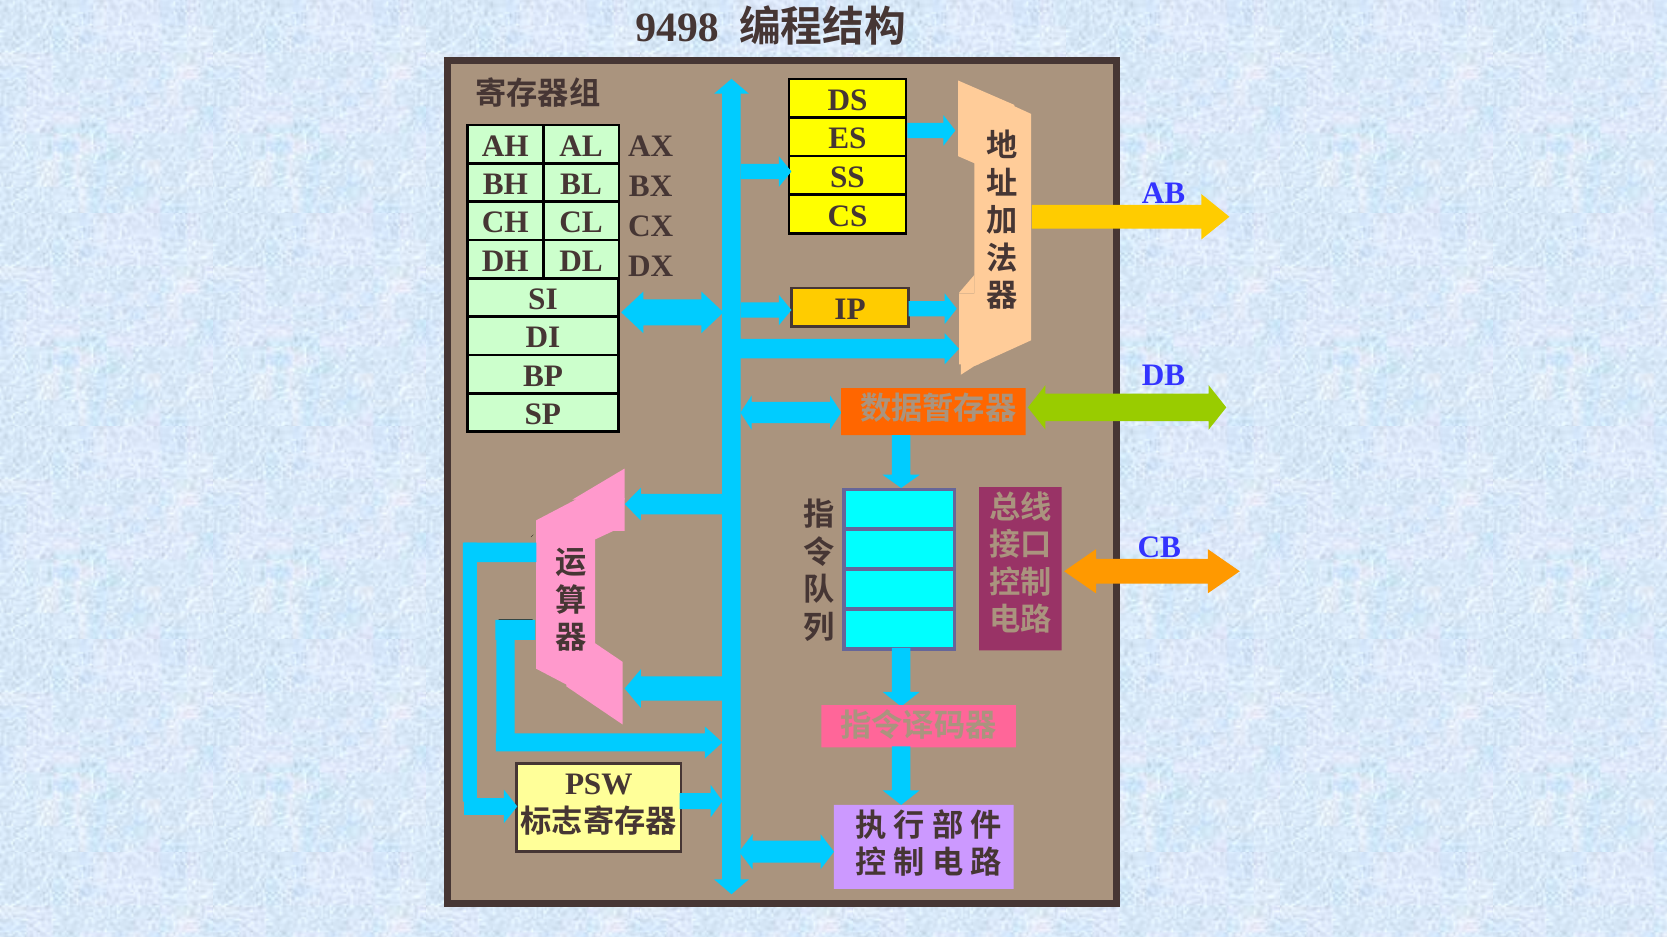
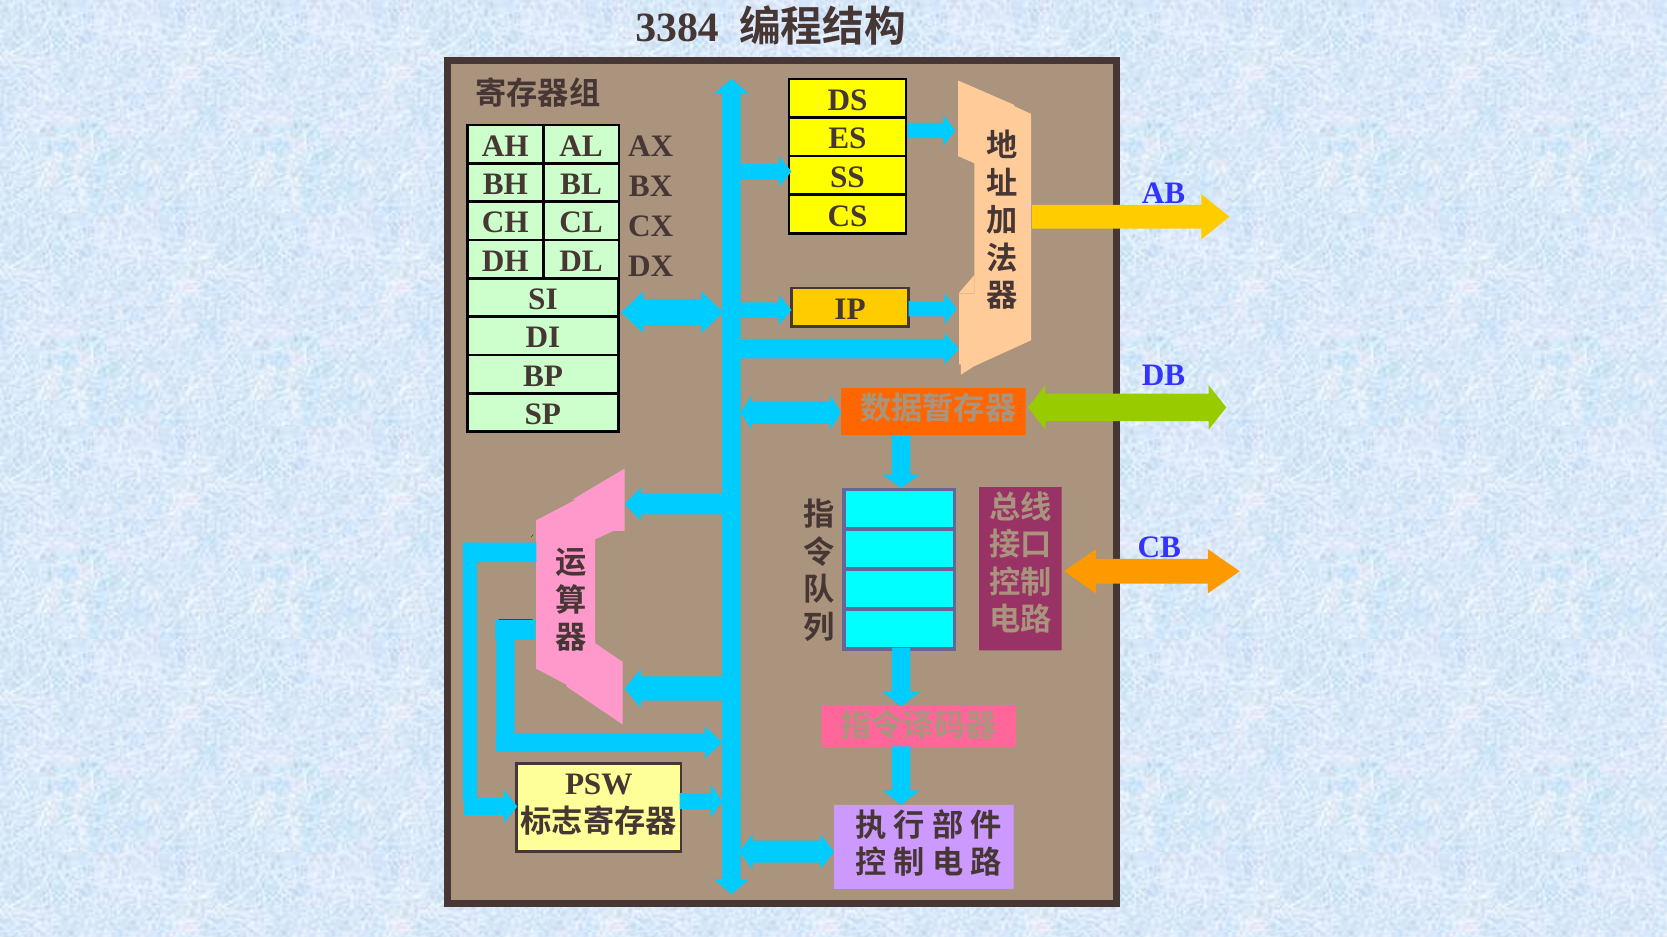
9498: 9498 -> 3384
